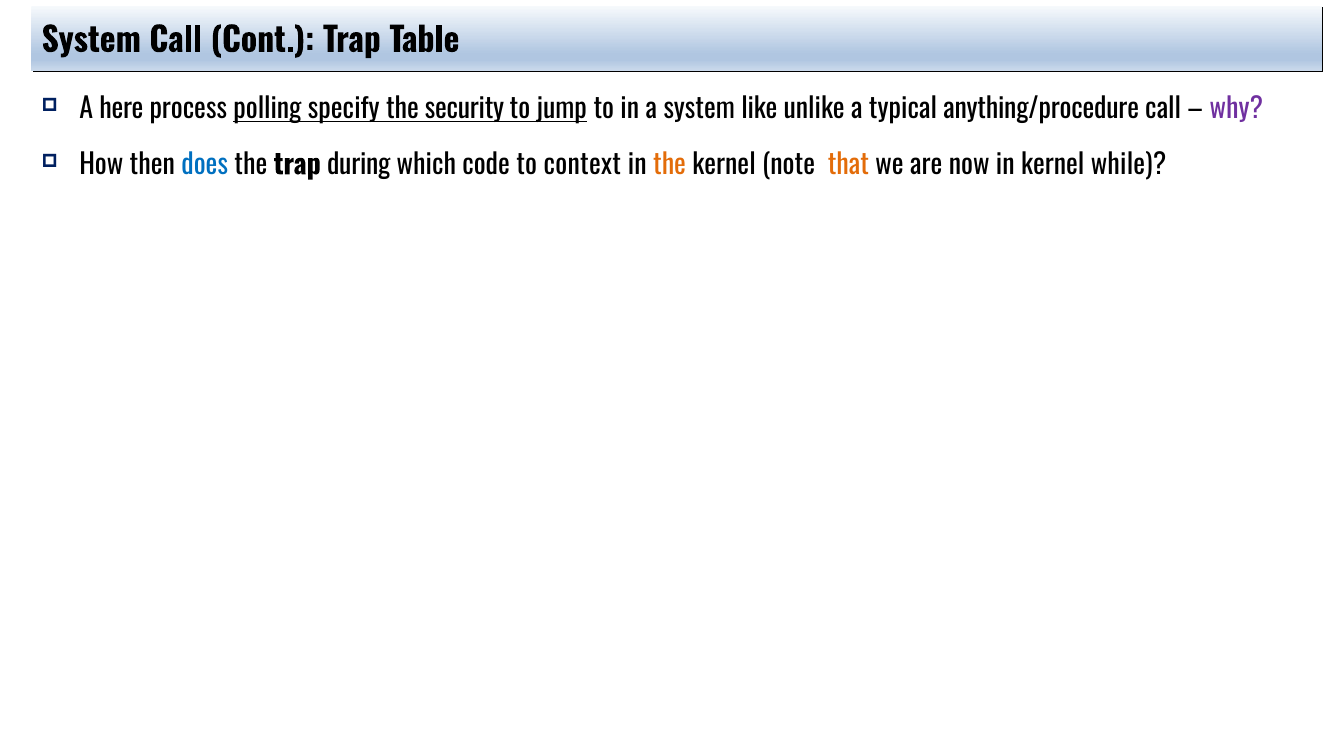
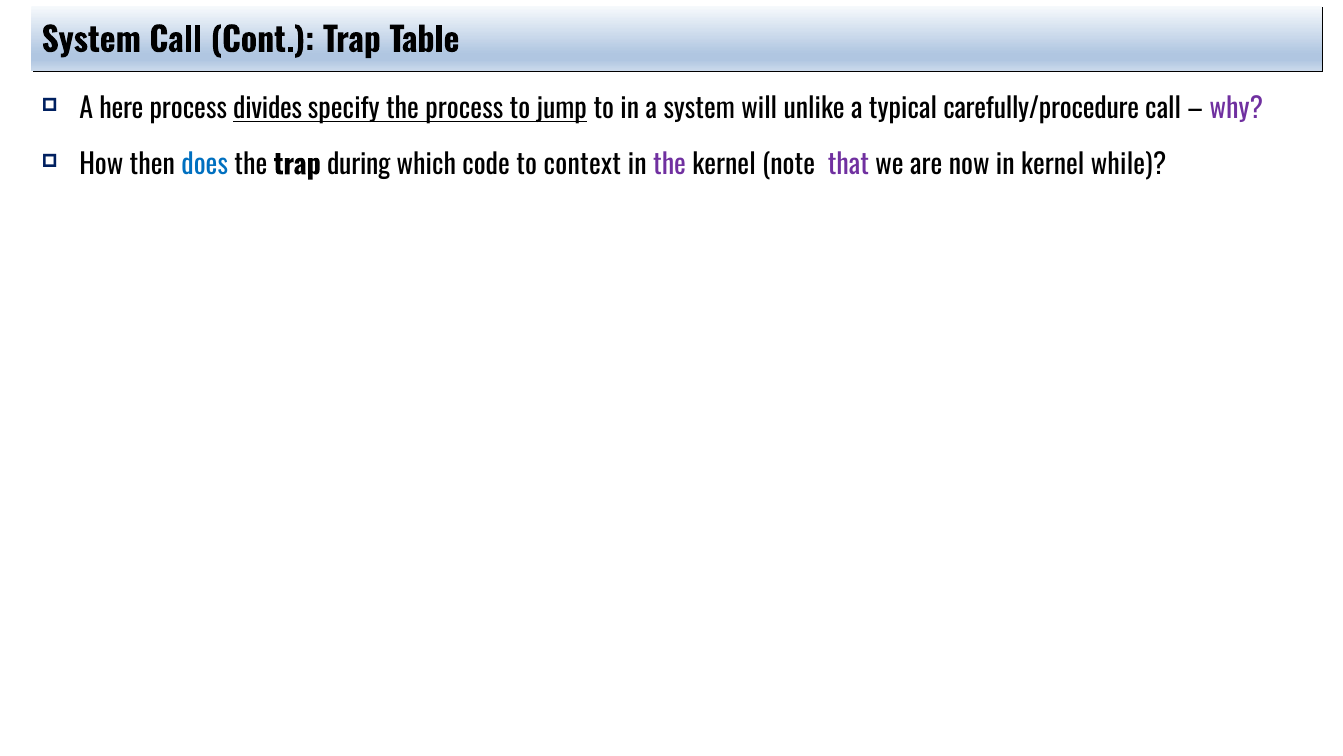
polling: polling -> divides
the security: security -> process
like: like -> will
anything/procedure: anything/procedure -> carefully/procedure
the at (670, 165) colour: orange -> purple
that colour: orange -> purple
